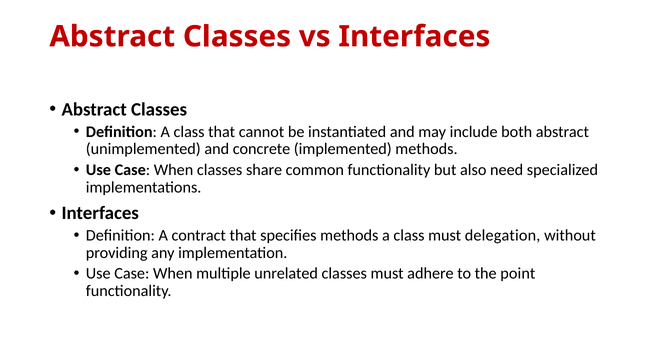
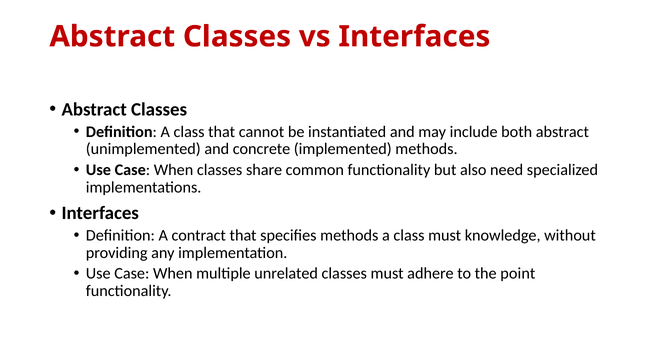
delegation: delegation -> knowledge
